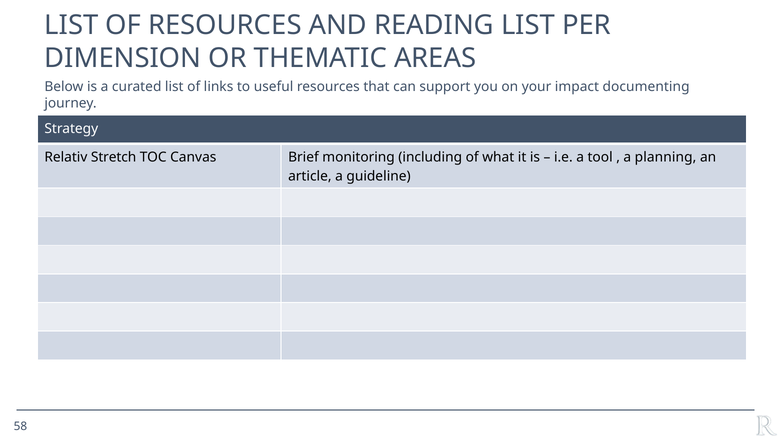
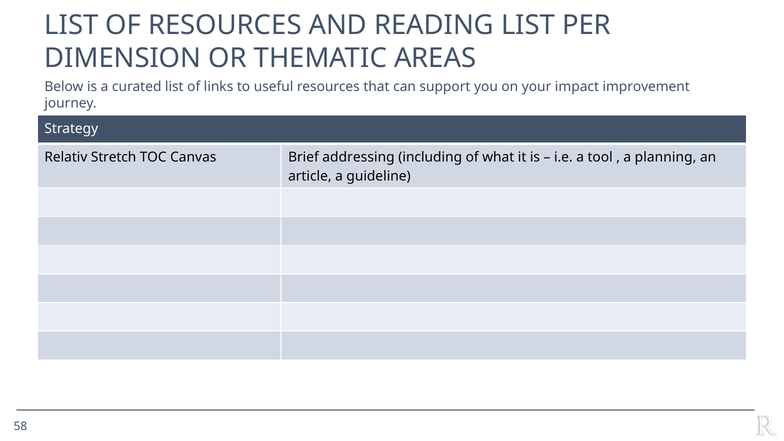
documenting: documenting -> improvement
monitoring: monitoring -> addressing
